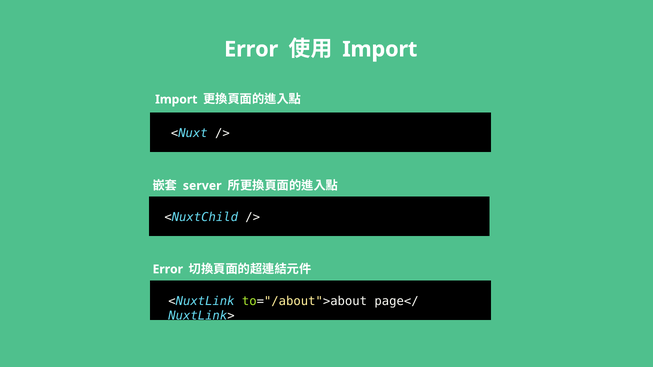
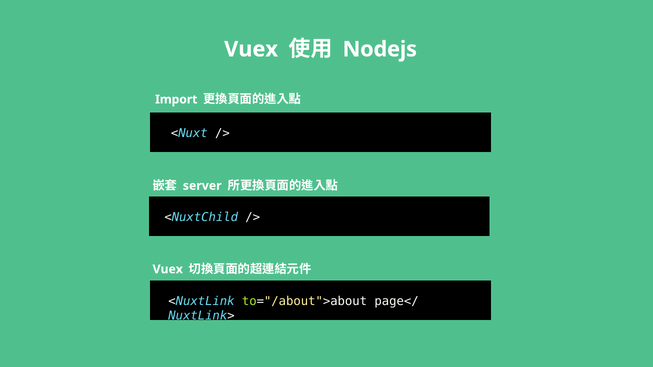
Error at (251, 49): Error -> Vuex
Import at (380, 49): Import -> Nodejs
Error at (168, 269): Error -> Vuex
